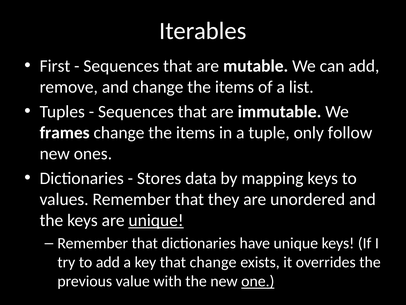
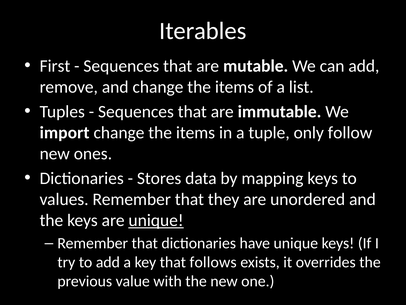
frames: frames -> import
that change: change -> follows
one underline: present -> none
